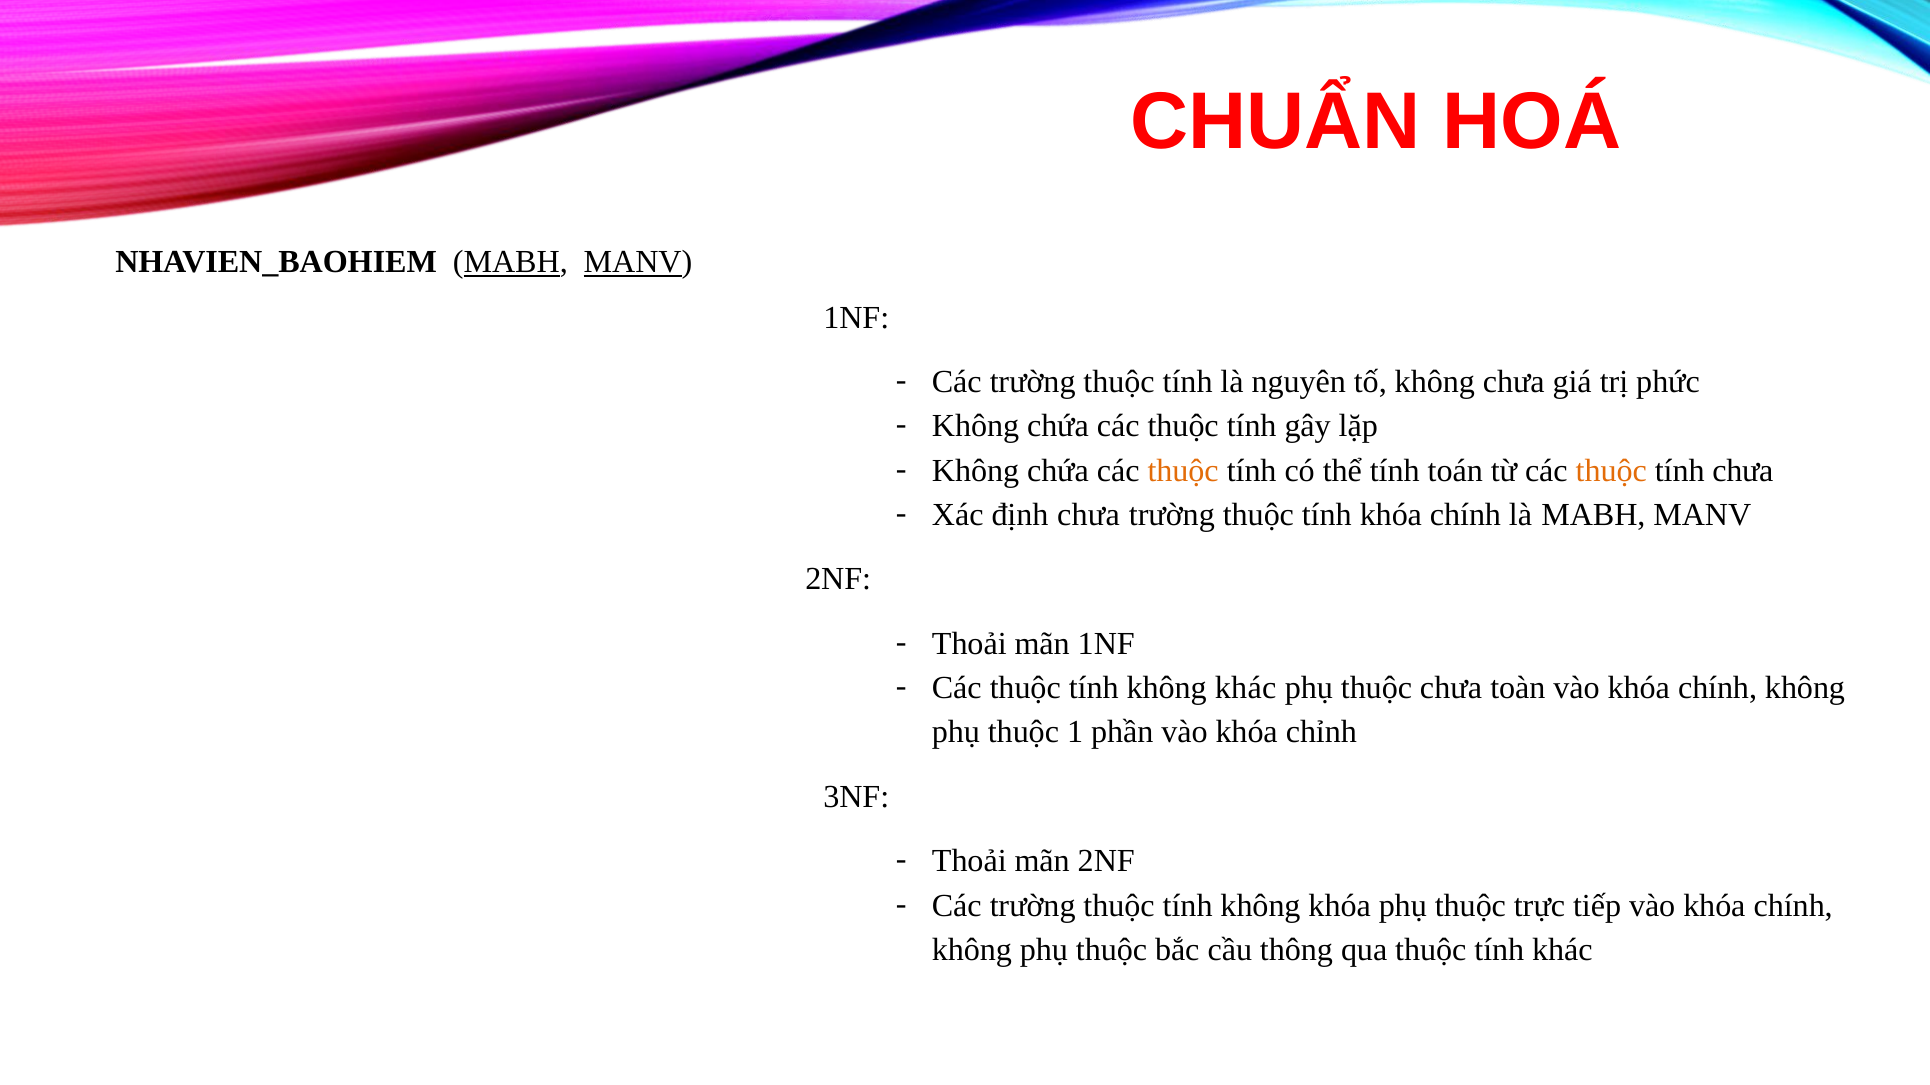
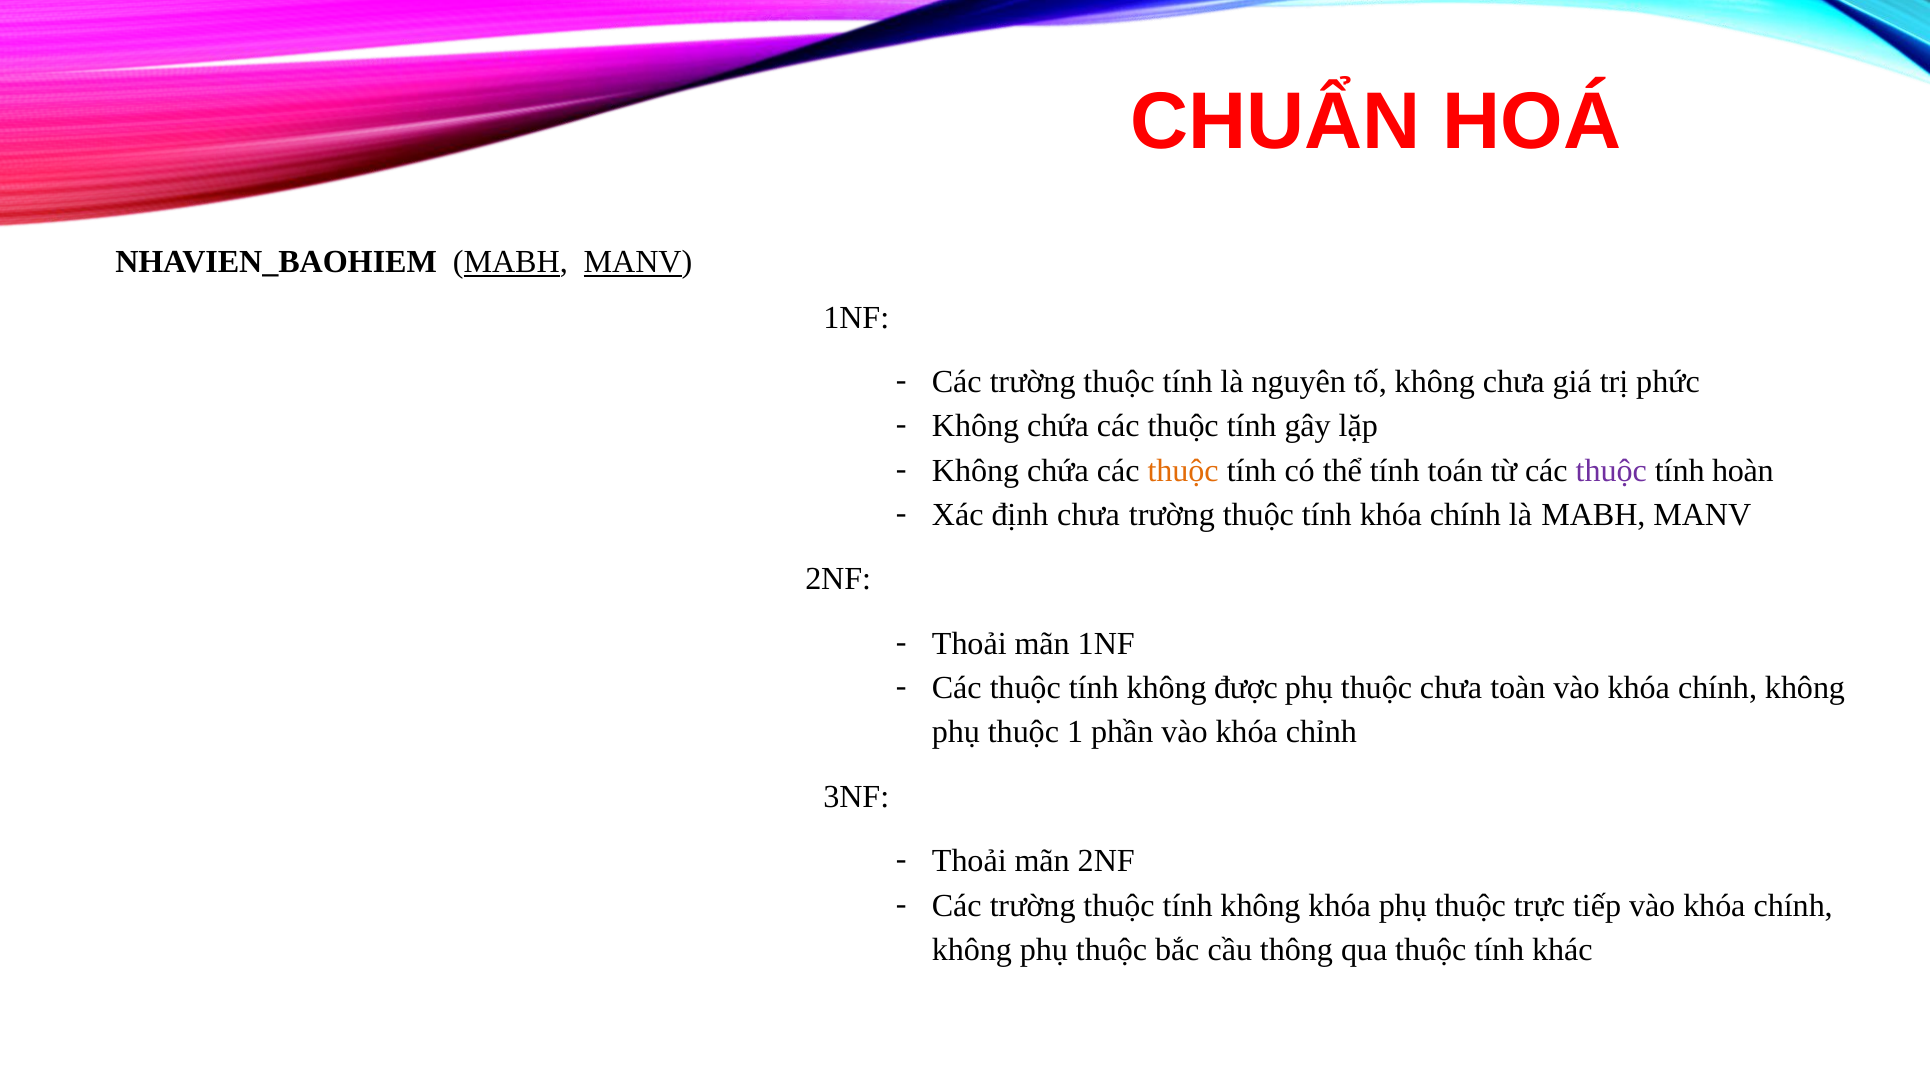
thuộc at (1611, 471) colour: orange -> purple
tính chưa: chưa -> hoàn
không khác: khác -> được
